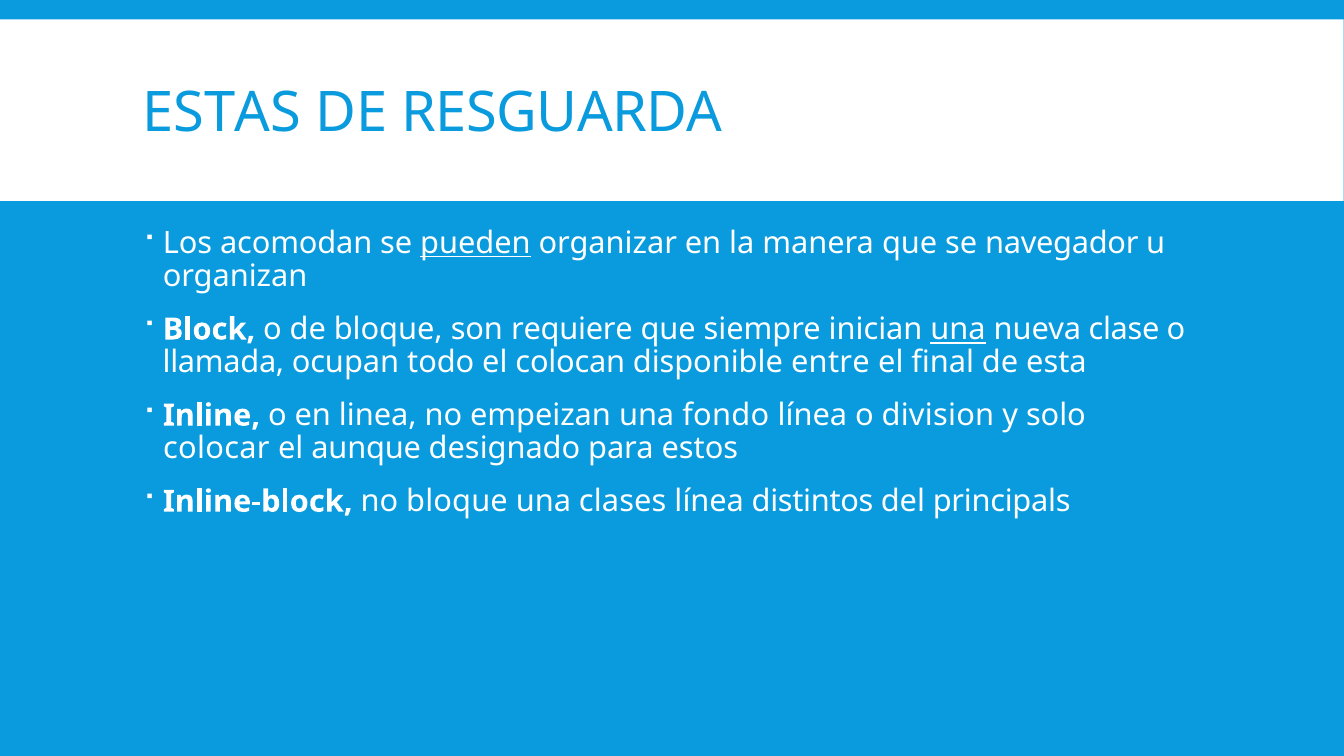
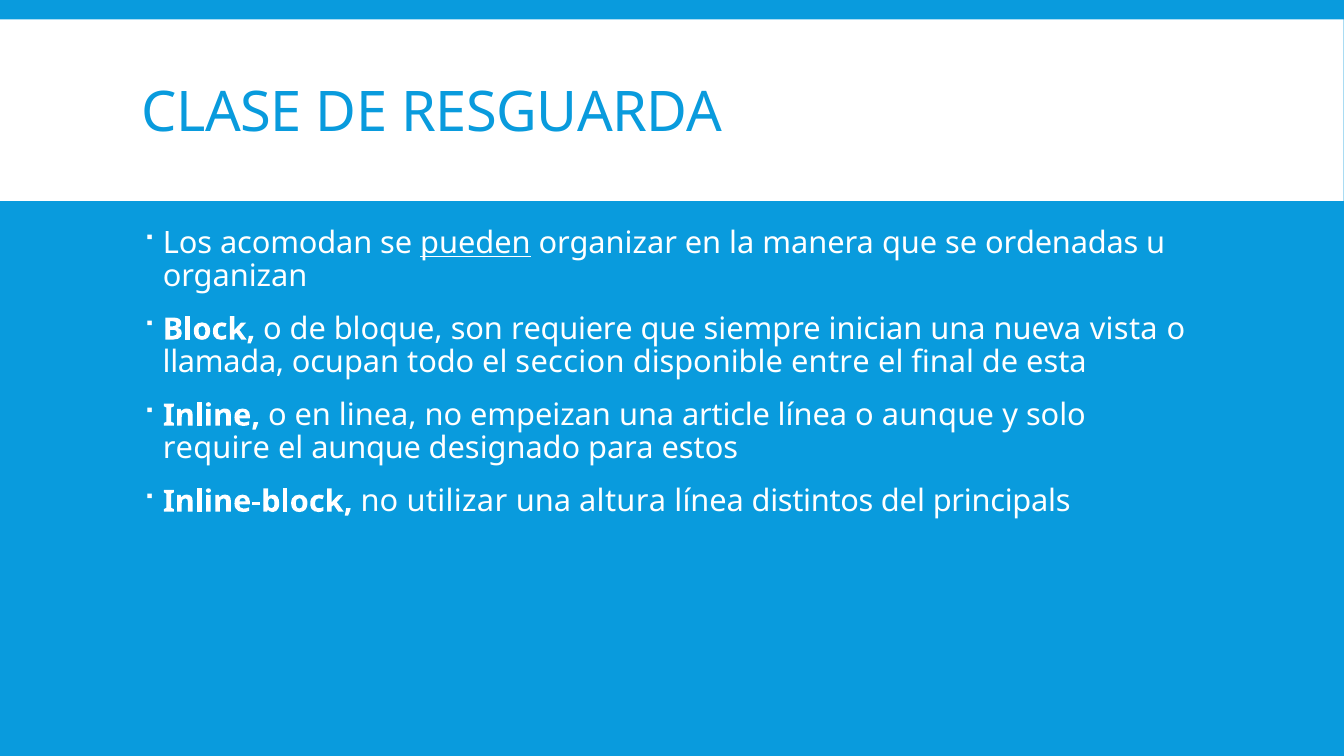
ESTAS: ESTAS -> CLASE
navegador: navegador -> ordenadas
una at (958, 329) underline: present -> none
clase: clase -> vista
colocan: colocan -> seccion
fondo: fondo -> article
o division: division -> aunque
colocar: colocar -> require
no bloque: bloque -> utilizar
clases: clases -> altura
